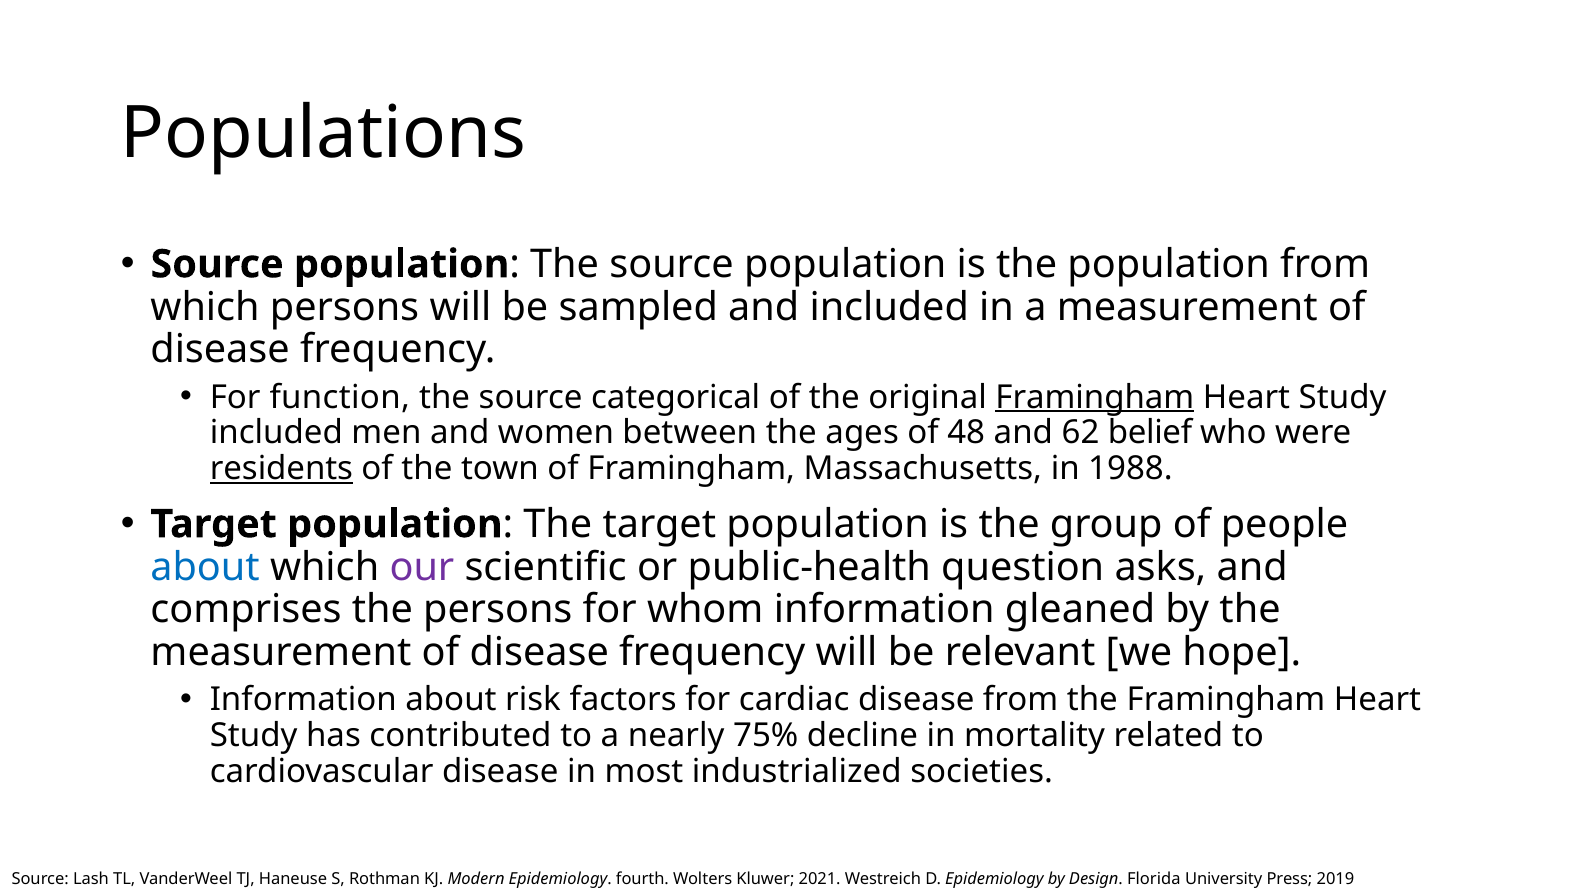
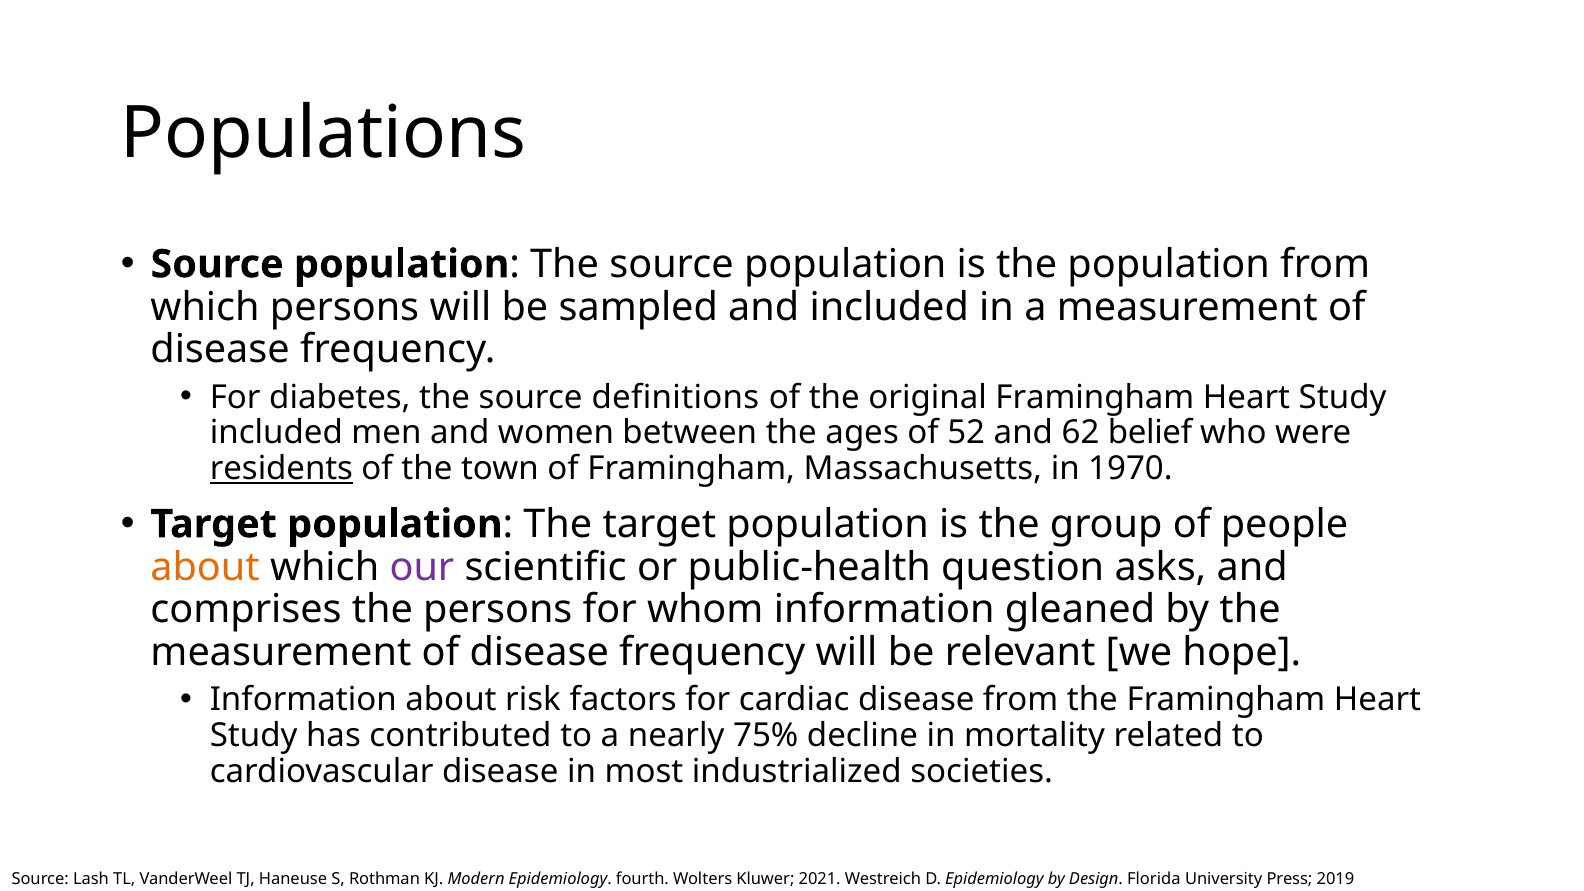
function: function -> diabetes
categorical: categorical -> definitions
Framingham at (1095, 397) underline: present -> none
48: 48 -> 52
1988: 1988 -> 1970
about at (205, 567) colour: blue -> orange
